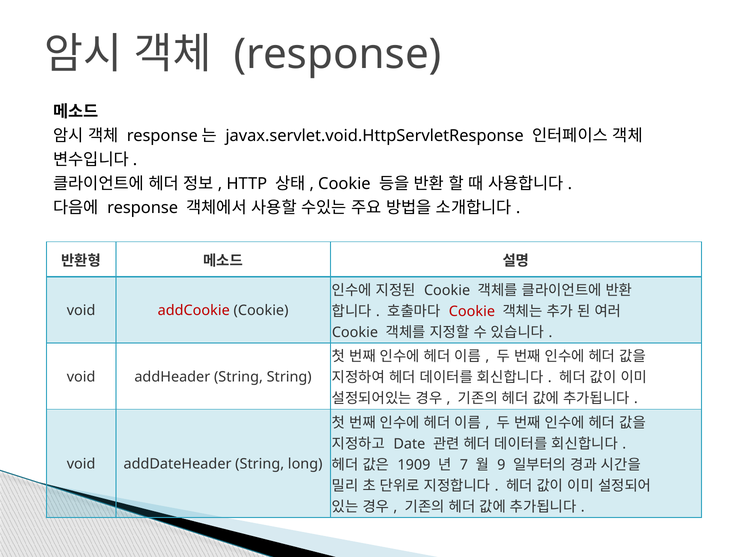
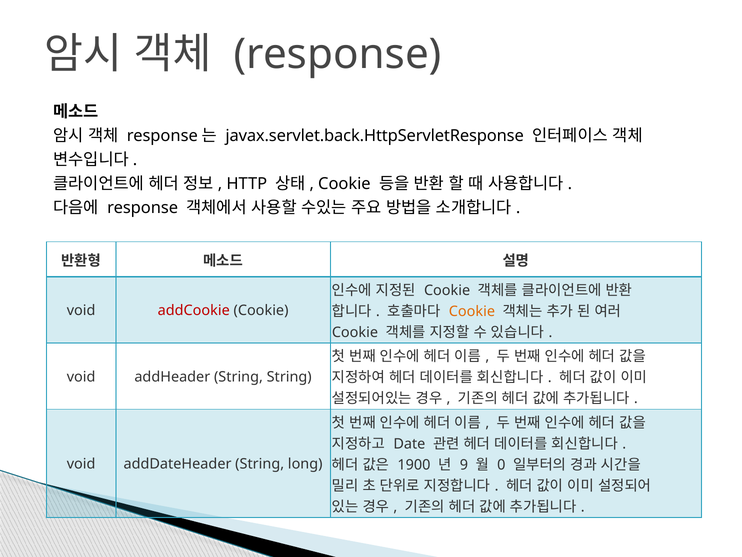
javax.servlet.void.HttpServletResponse: javax.servlet.void.HttpServletResponse -> javax.servlet.back.HttpServletResponse
Cookie at (472, 311) colour: red -> orange
1909: 1909 -> 1900
7: 7 -> 9
9: 9 -> 0
